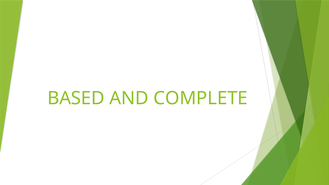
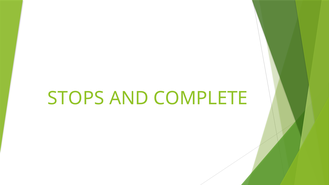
BASED: BASED -> STOPS
